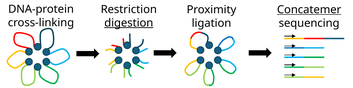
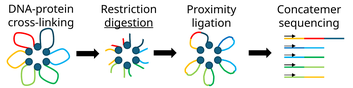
Concatemer underline: present -> none
